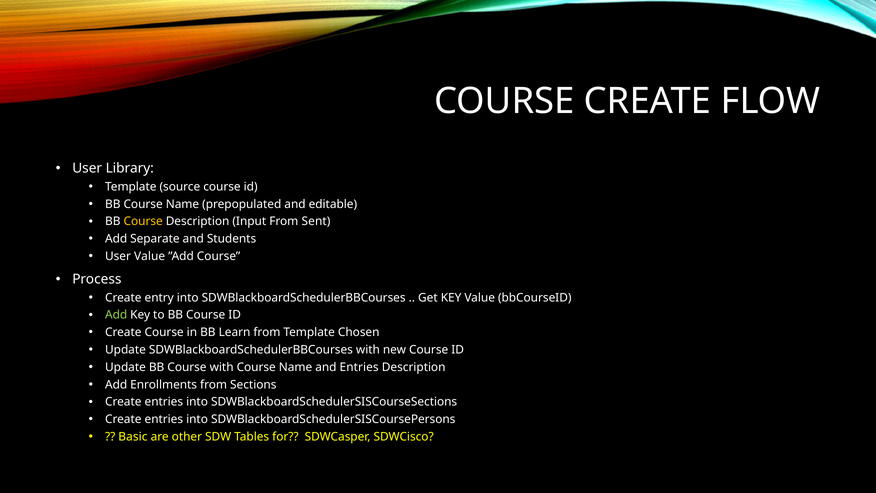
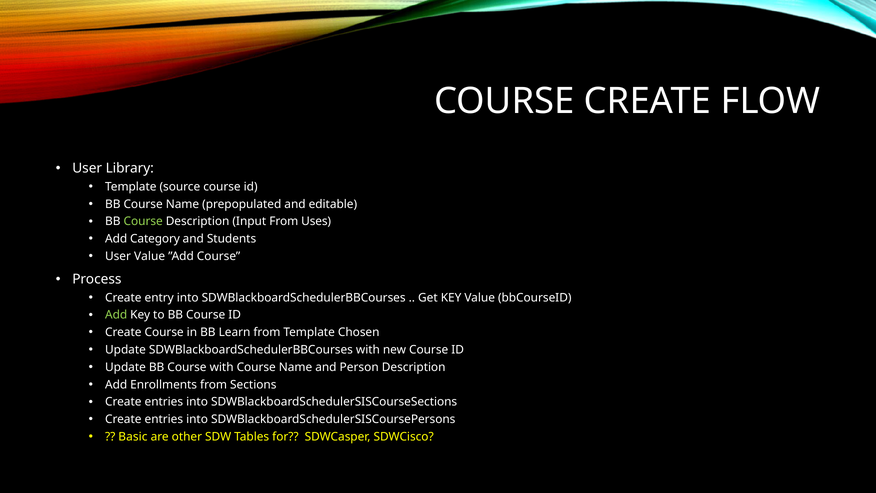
Course at (143, 221) colour: yellow -> light green
Sent: Sent -> Uses
Separate: Separate -> Category
and Entries: Entries -> Person
